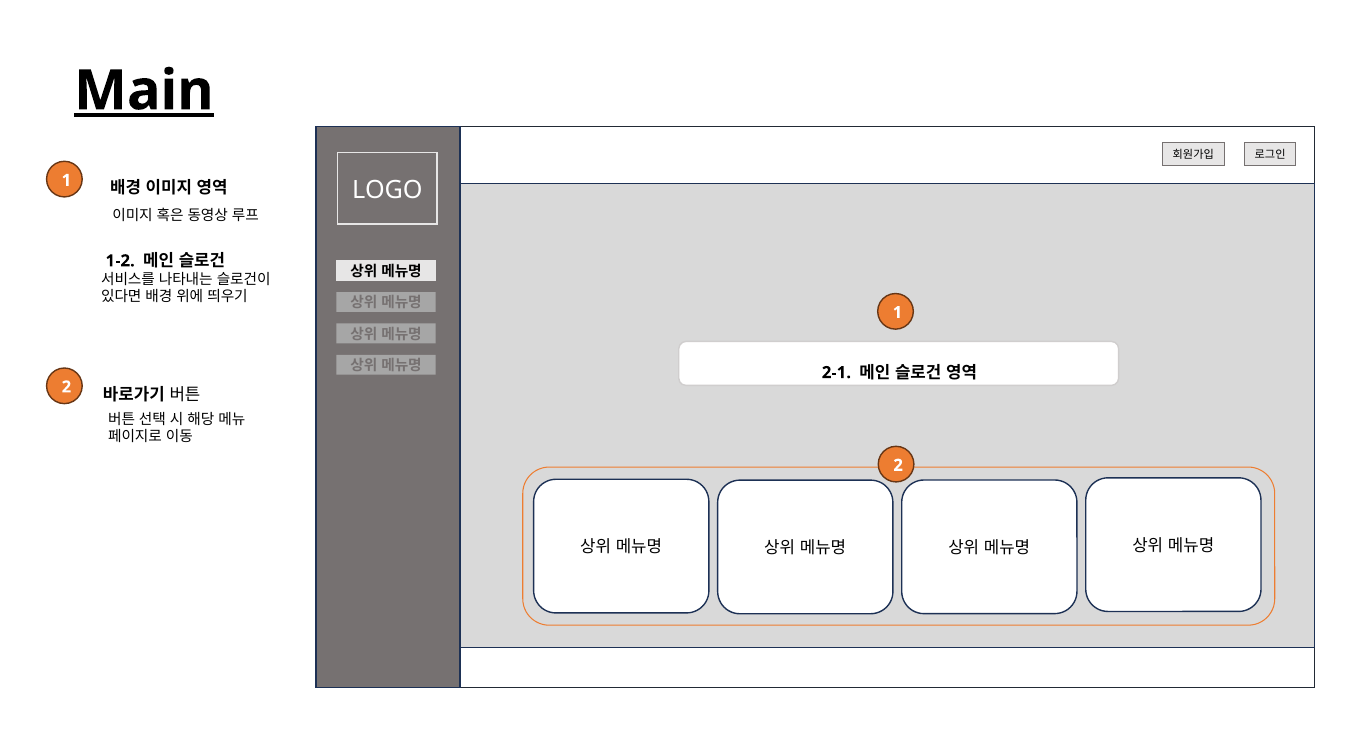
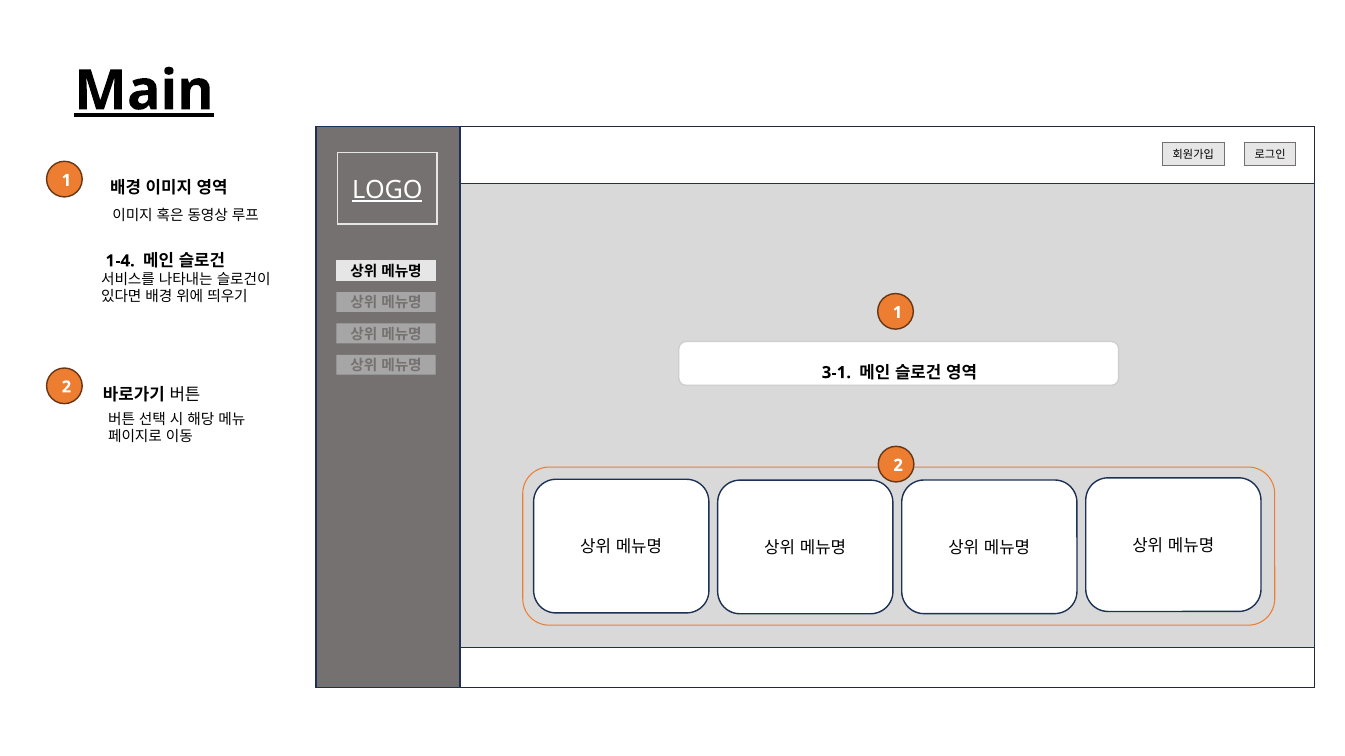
LOGO underline: none -> present
1-2: 1-2 -> 1-4
2-1: 2-1 -> 3-1
